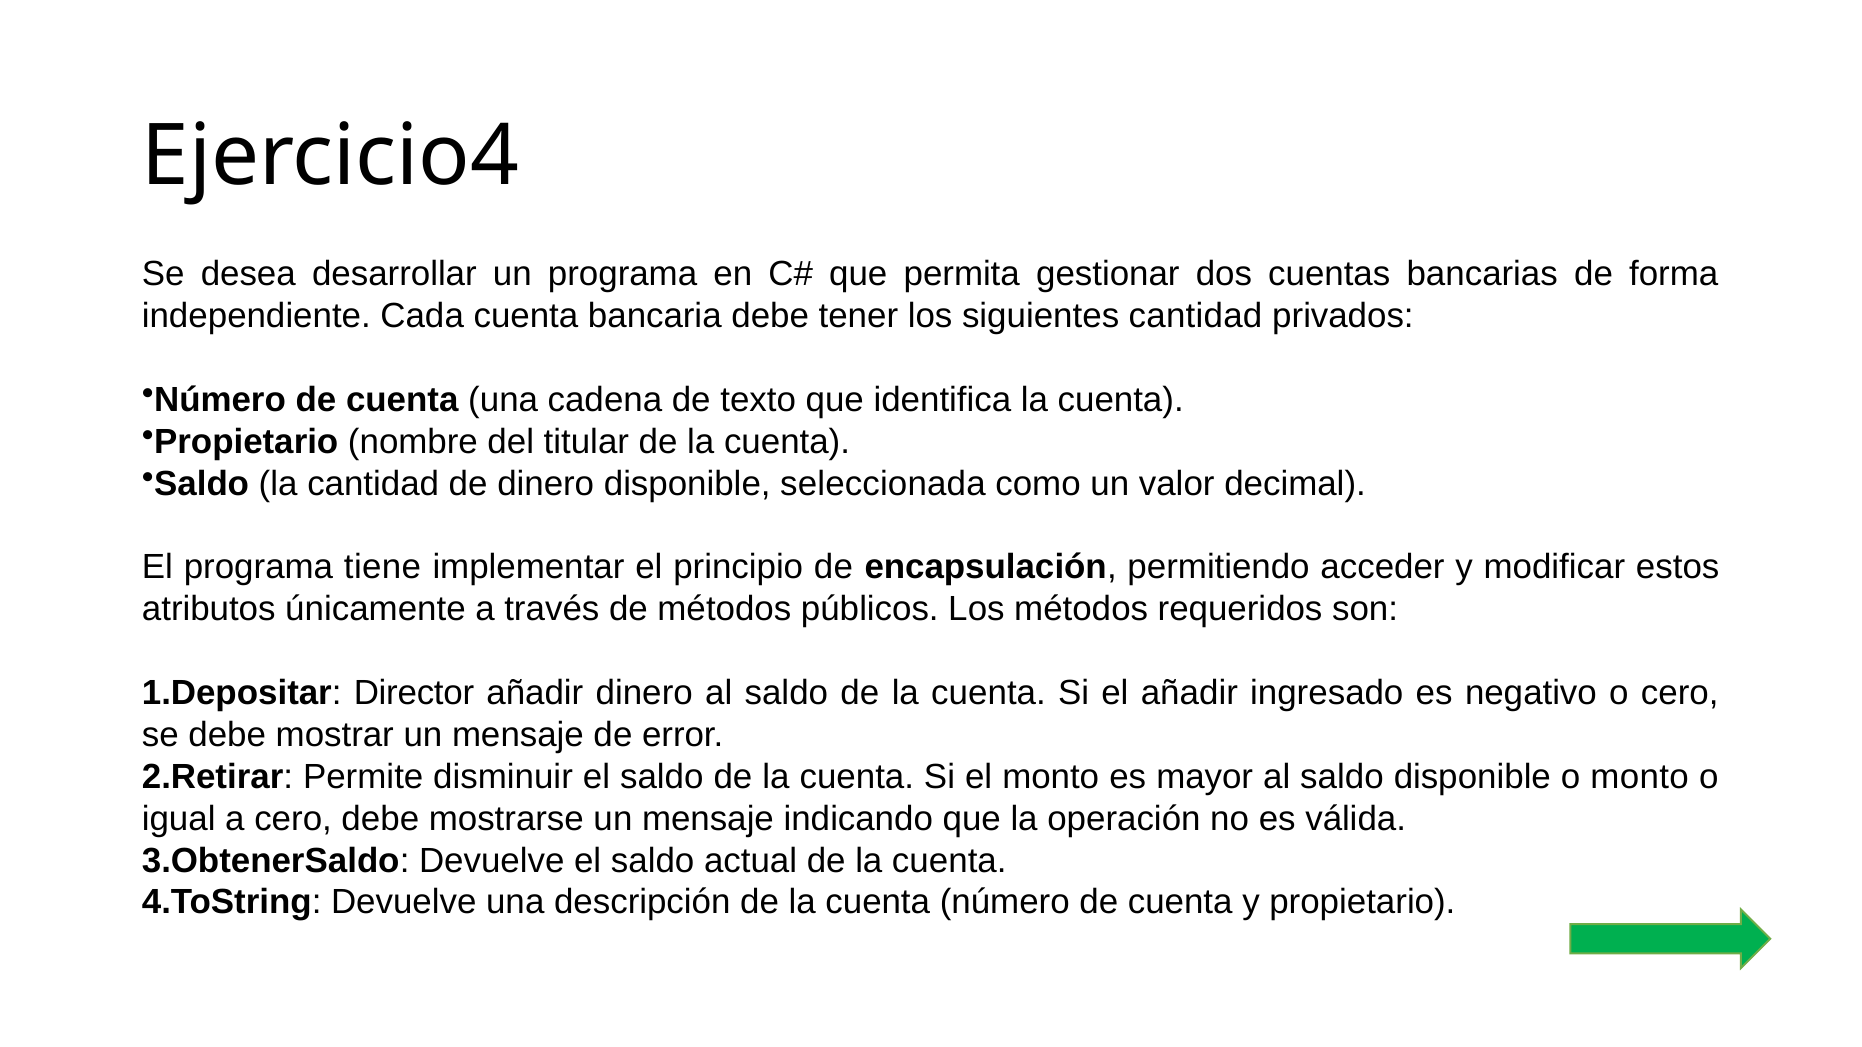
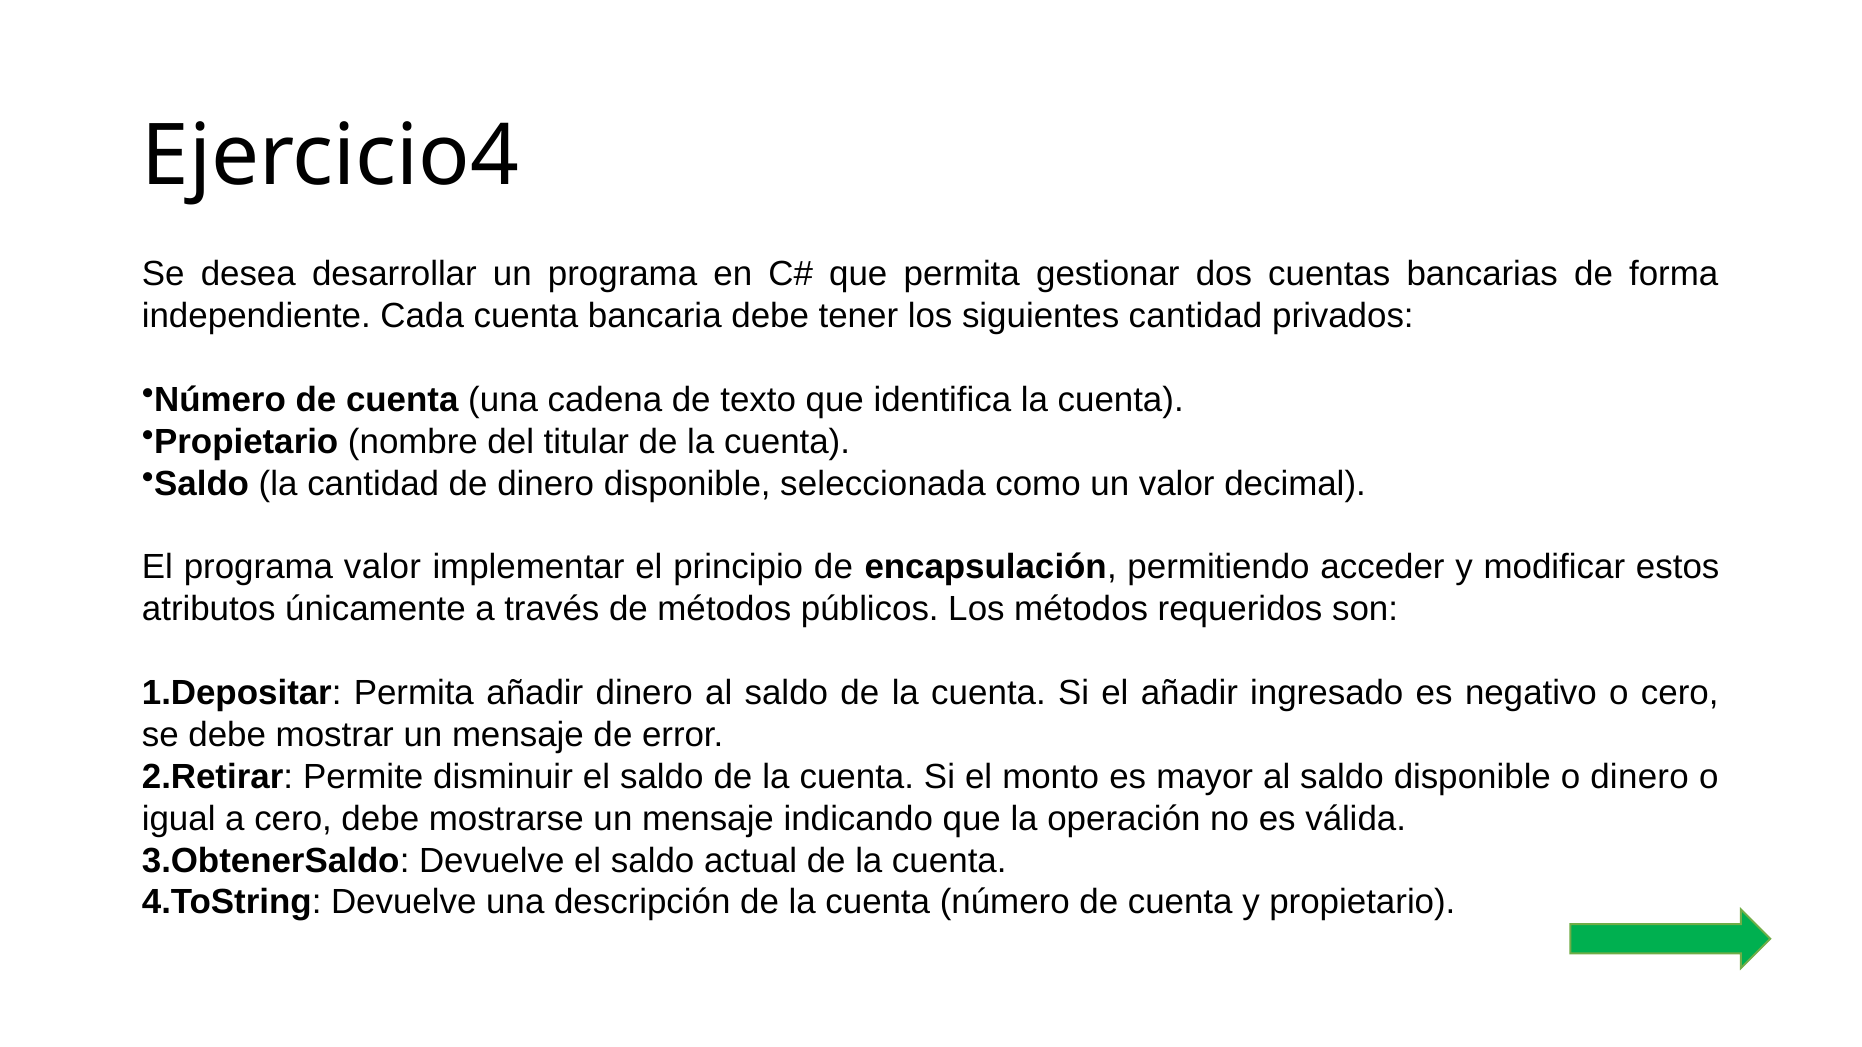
programa tiene: tiene -> valor
Director at (414, 693): Director -> Permita
o monto: monto -> dinero
